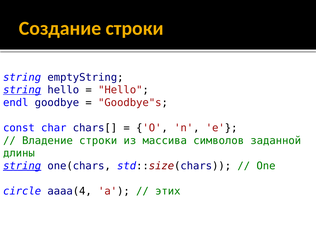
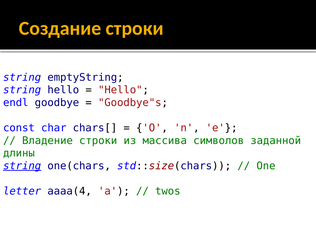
string at (22, 90) underline: present -> none
circle: circle -> letter
этих: этих -> twos
